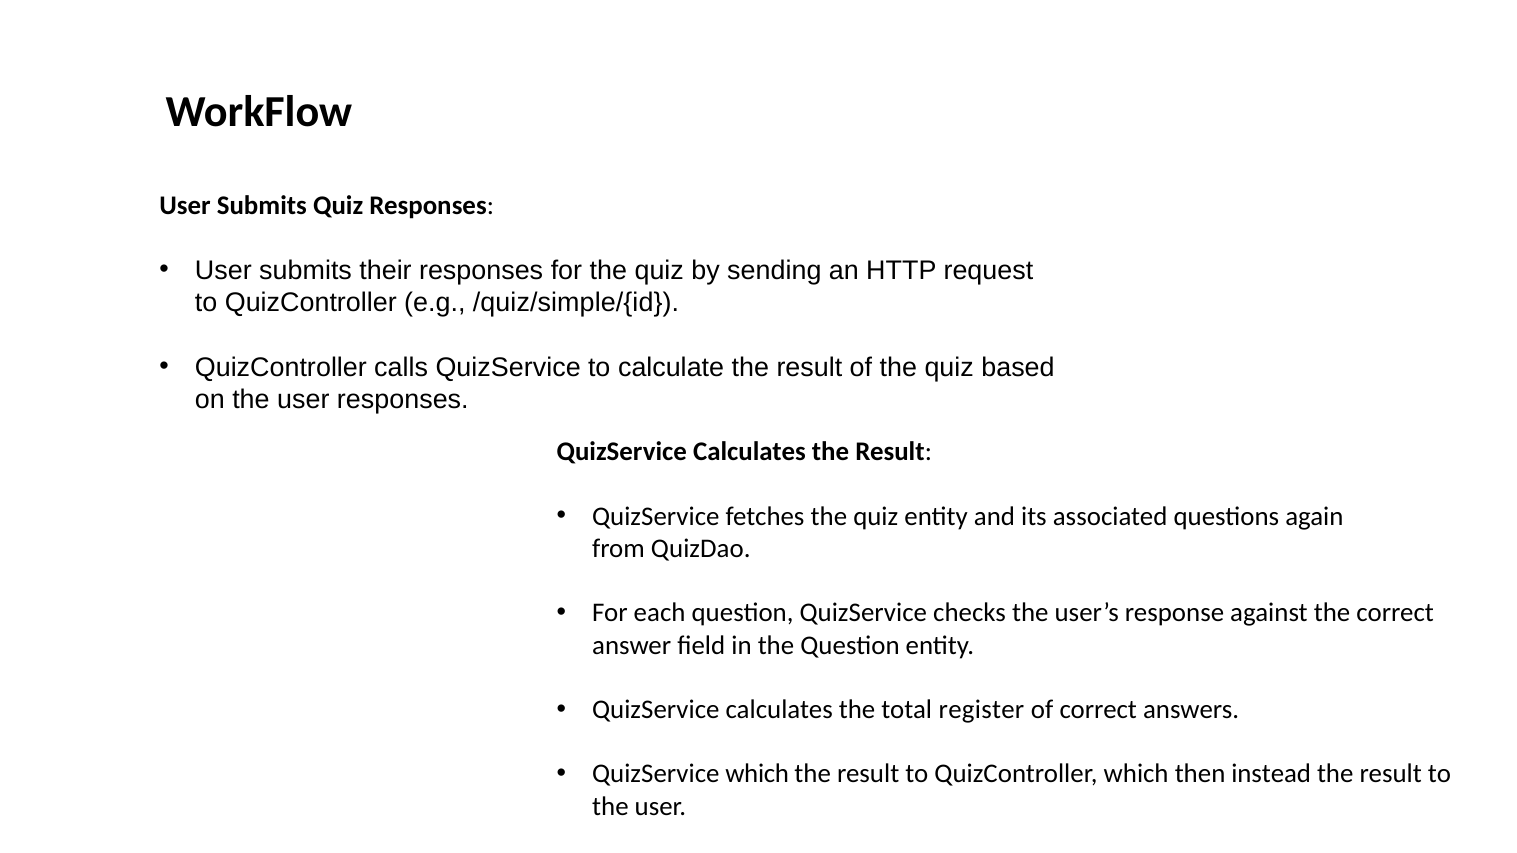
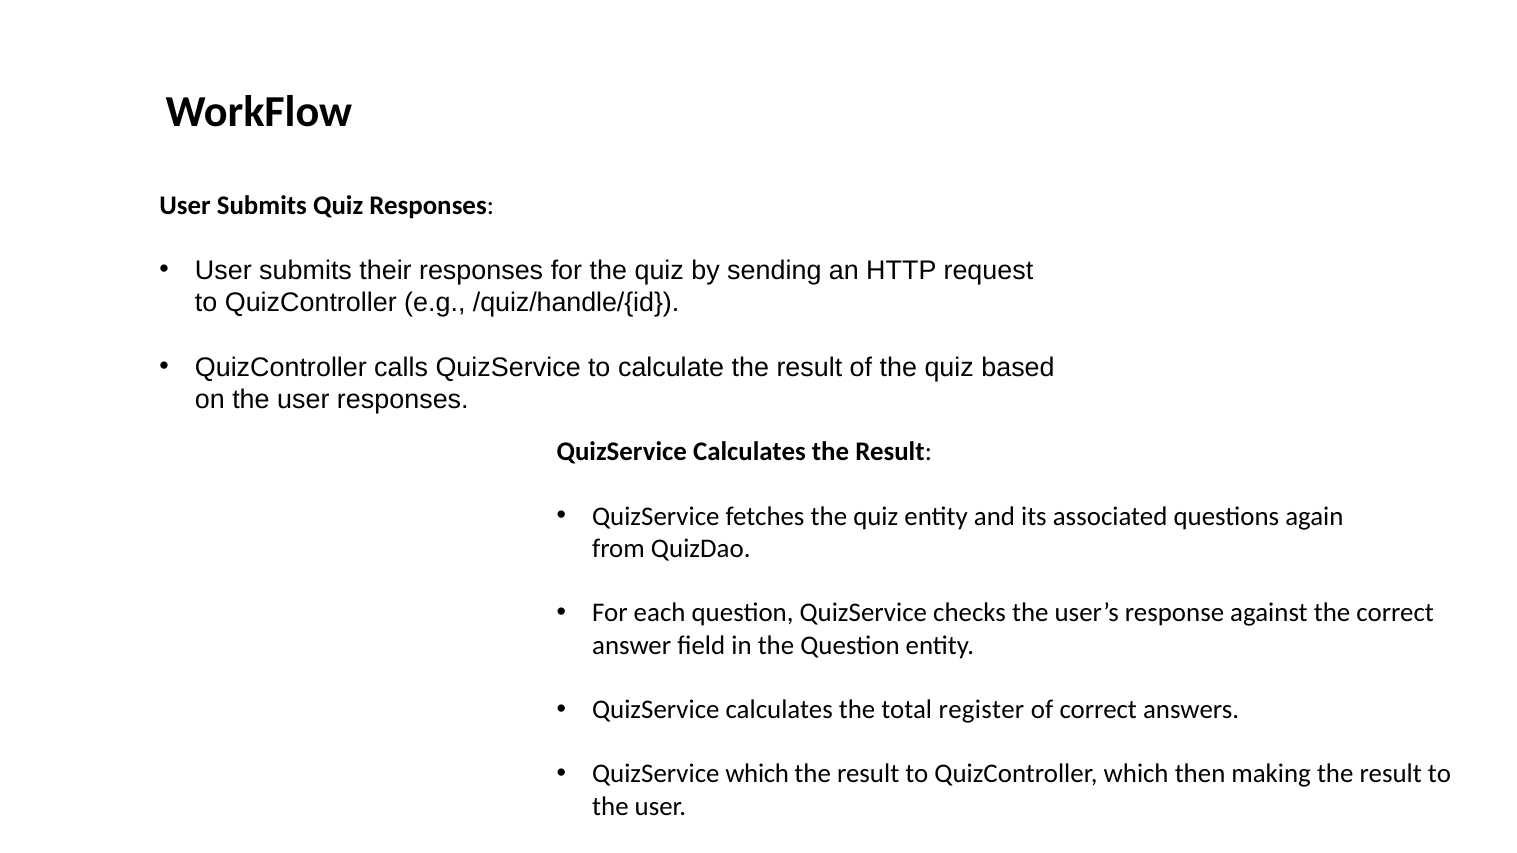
/quiz/simple/{id: /quiz/simple/{id -> /quiz/handle/{id
instead: instead -> making
